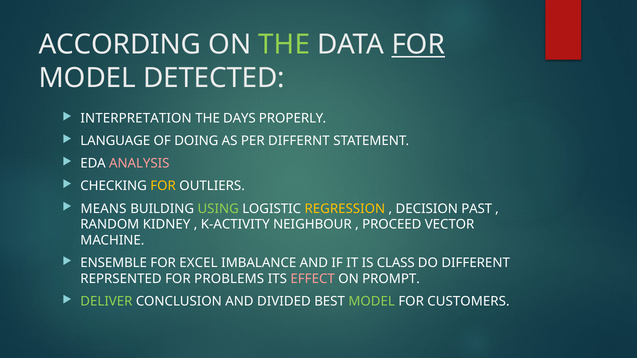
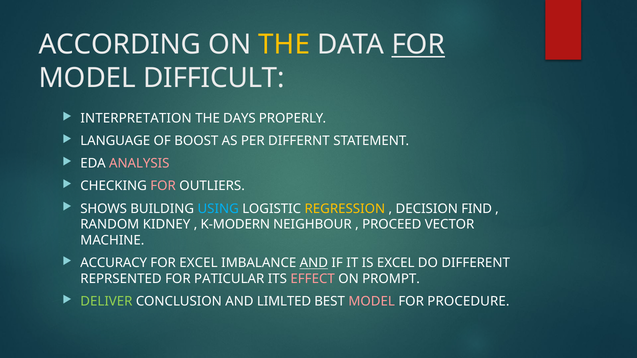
THE at (284, 45) colour: light green -> yellow
DETECTED: DETECTED -> DIFFICULT
DOING: DOING -> BOOST
FOR at (163, 186) colour: yellow -> pink
MEANS: MEANS -> SHOWS
USING colour: light green -> light blue
PAST: PAST -> FIND
K-ACTIVITY: K-ACTIVITY -> K-MODERN
ENSEMBLE: ENSEMBLE -> ACCURACY
AND at (314, 263) underline: none -> present
IS CLASS: CLASS -> EXCEL
PROBLEMS: PROBLEMS -> PATICULAR
DIVIDED: DIVIDED -> LIMLTED
MODEL at (372, 302) colour: light green -> pink
CUSTOMERS: CUSTOMERS -> PROCEDURE
